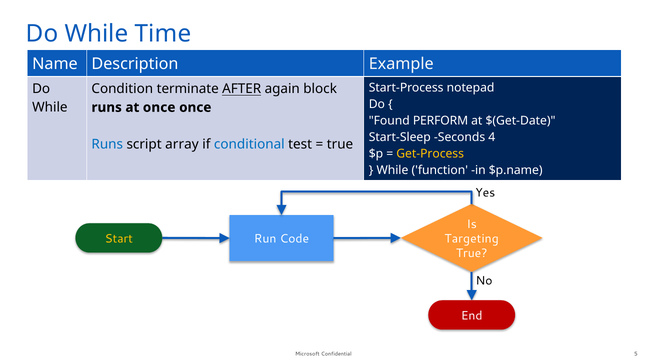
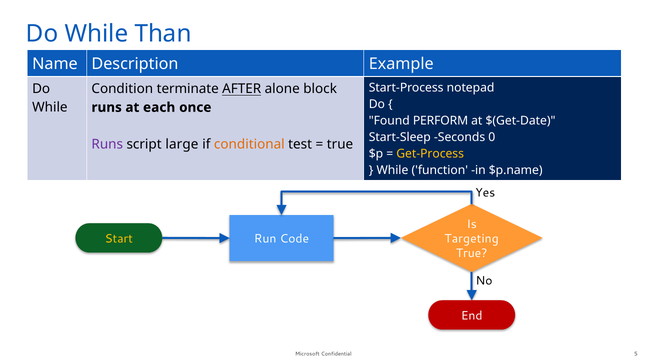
Time: Time -> Than
again: again -> alone
at once: once -> each
4: 4 -> 0
Runs at (107, 144) colour: blue -> purple
array: array -> large
conditional colour: blue -> orange
